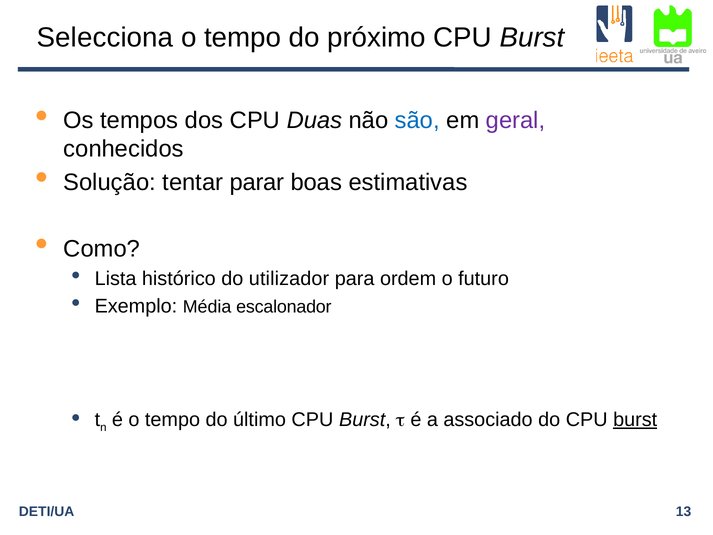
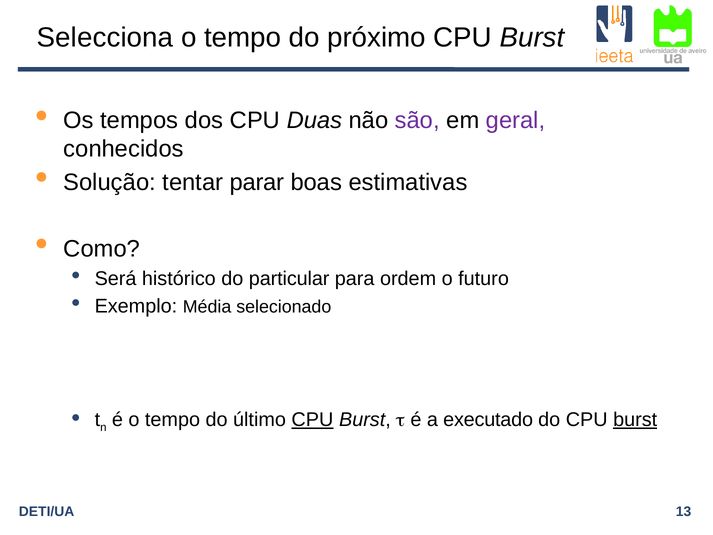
são colour: blue -> purple
Lista: Lista -> Será
utilizador: utilizador -> particular
escalonador: escalonador -> selecionado
CPU at (312, 420) underline: none -> present
associado: associado -> executado
